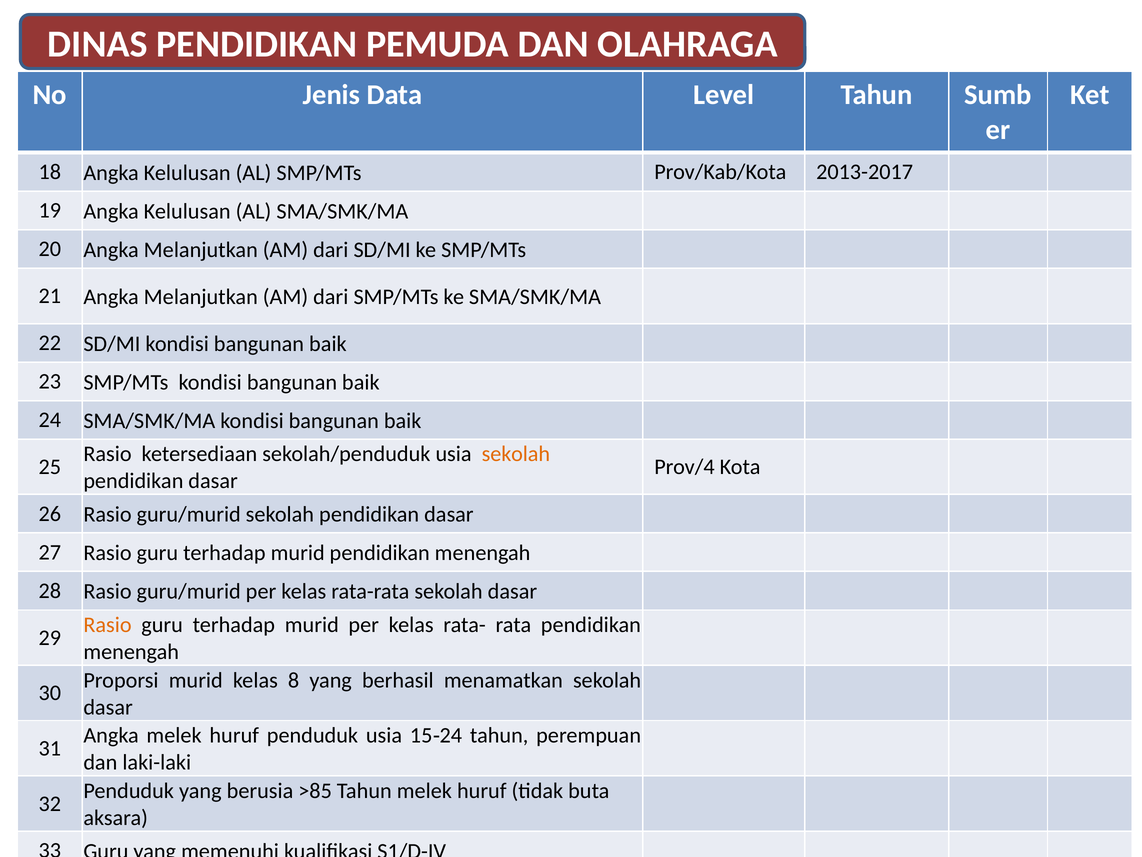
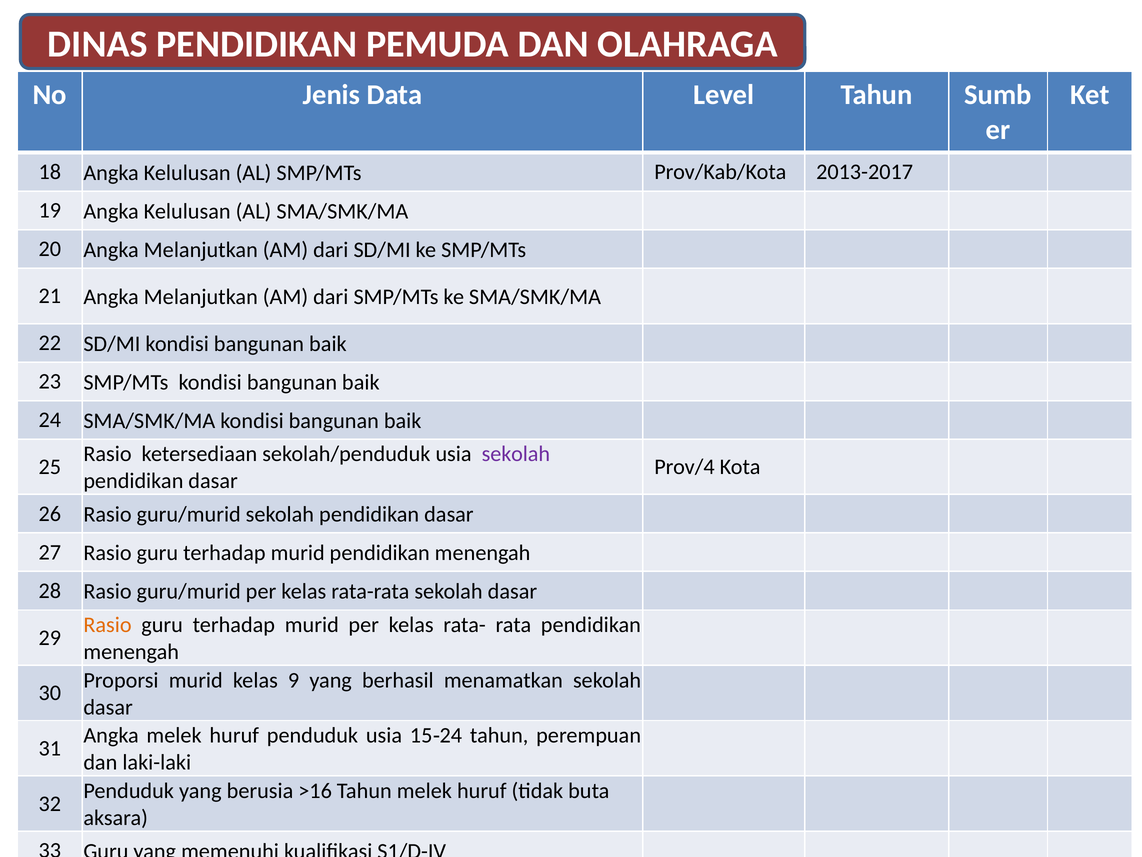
sekolah at (516, 454) colour: orange -> purple
8: 8 -> 9
>85: >85 -> >16
